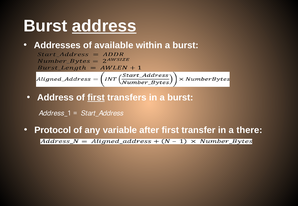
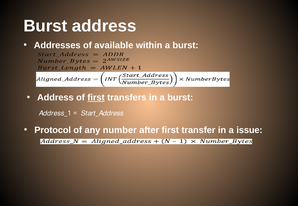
address at (104, 26) underline: present -> none
variable: variable -> number
there: there -> issue
